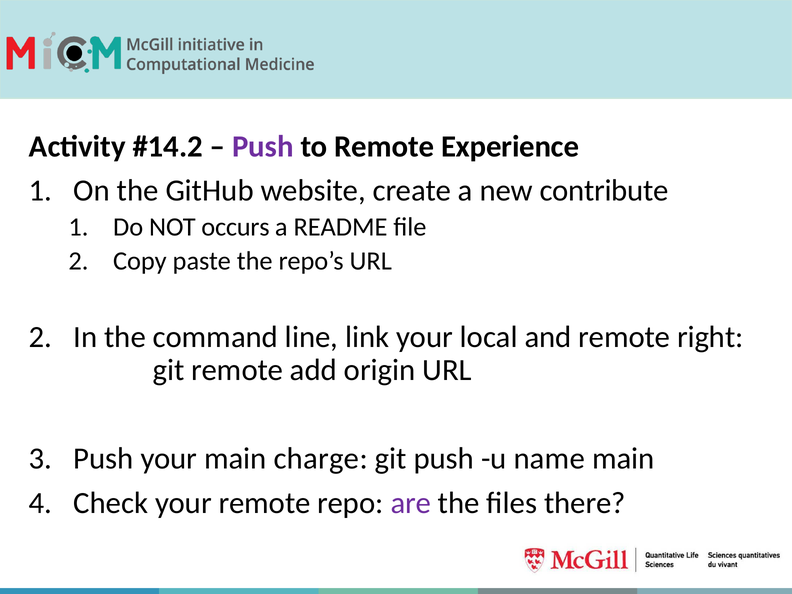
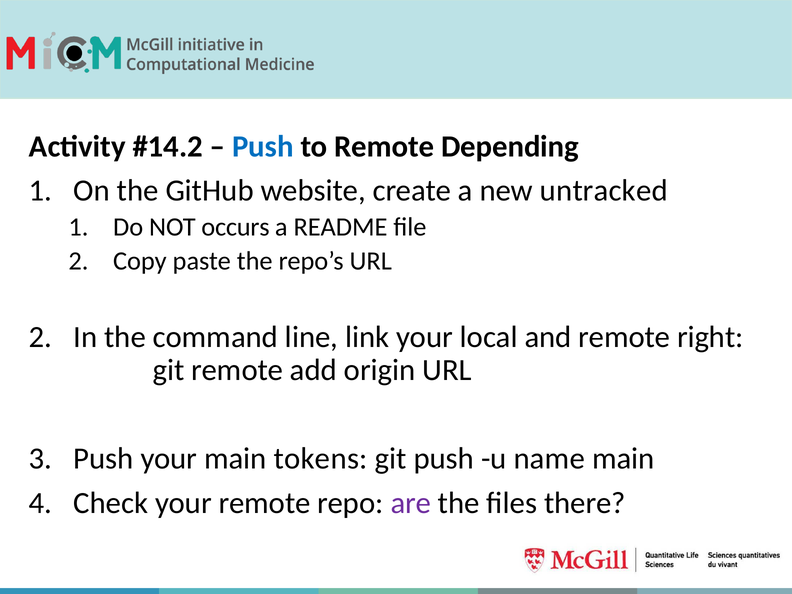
Push at (263, 146) colour: purple -> blue
Experience: Experience -> Depending
contribute: contribute -> untracked
charge: charge -> tokens
